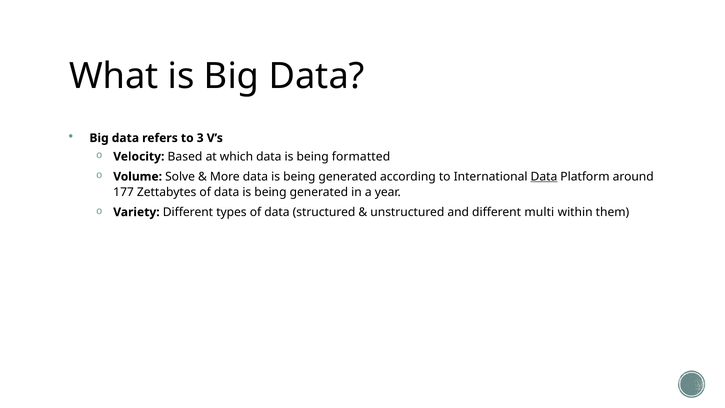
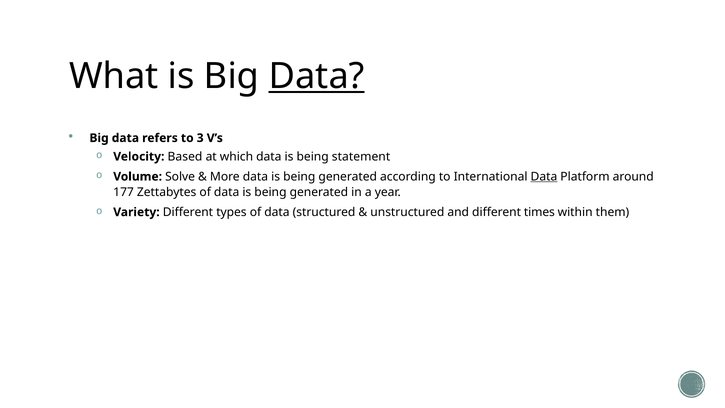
Data at (317, 76) underline: none -> present
formatted: formatted -> statement
multi: multi -> times
